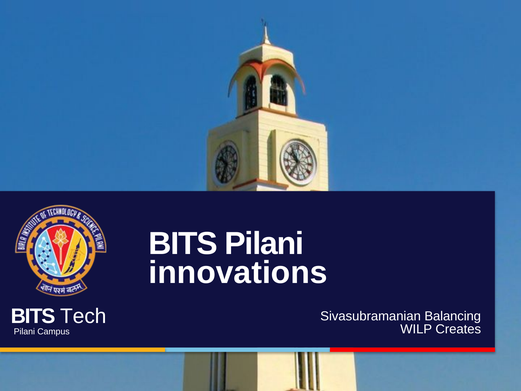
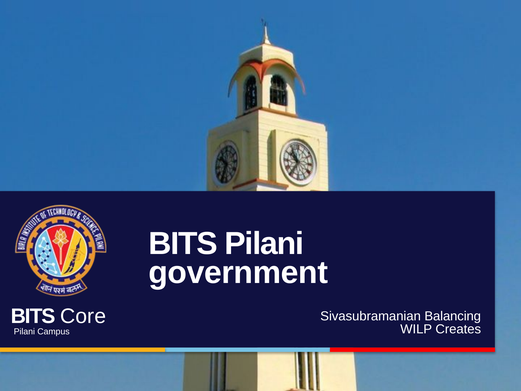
innovations: innovations -> government
Tech: Tech -> Core
